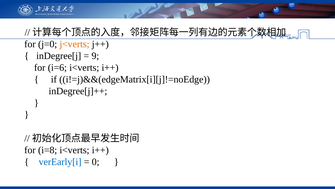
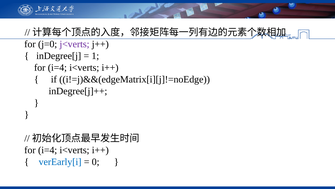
j<verts colour: orange -> purple
9: 9 -> 1
i=6 at (57, 67): i=6 -> i=4
i=8 at (48, 150): i=8 -> i=4
